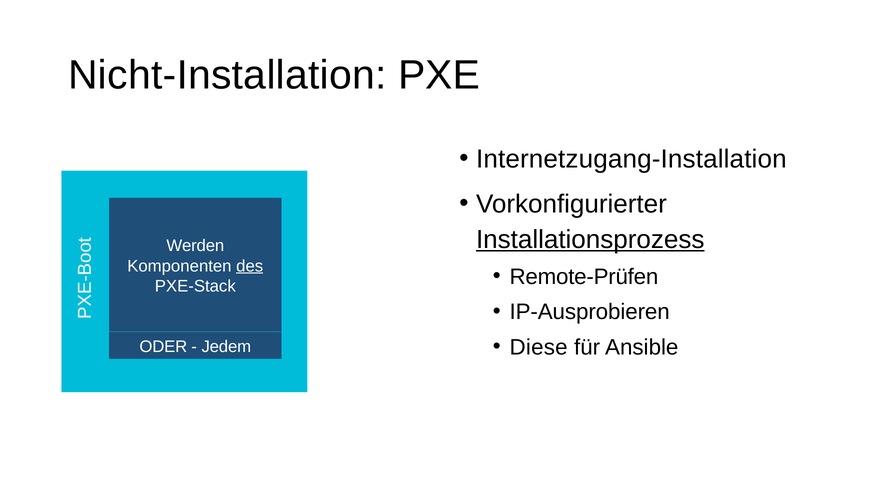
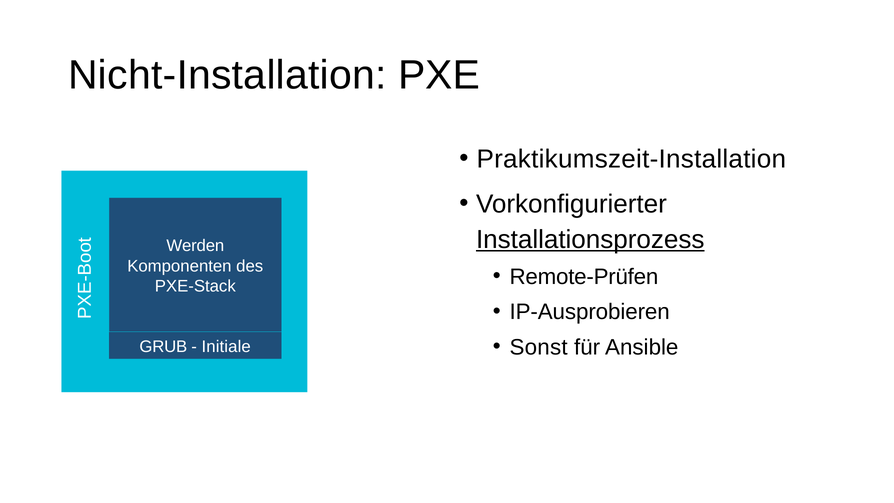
Internetzugang-Installation: Internetzugang-Installation -> Praktikumszeit-Installation
des underline: present -> none
Diese: Diese -> Sonst
ODER: ODER -> GRUB
Jedem: Jedem -> Initiale
